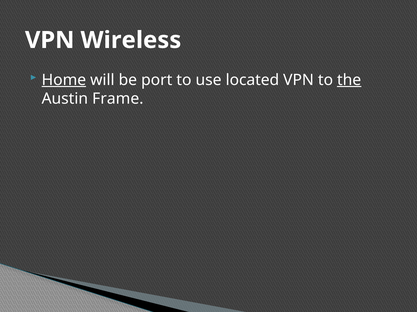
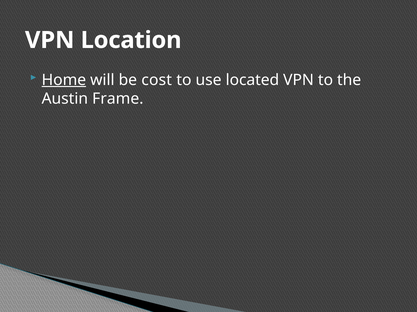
Wireless: Wireless -> Location
port: port -> cost
the underline: present -> none
